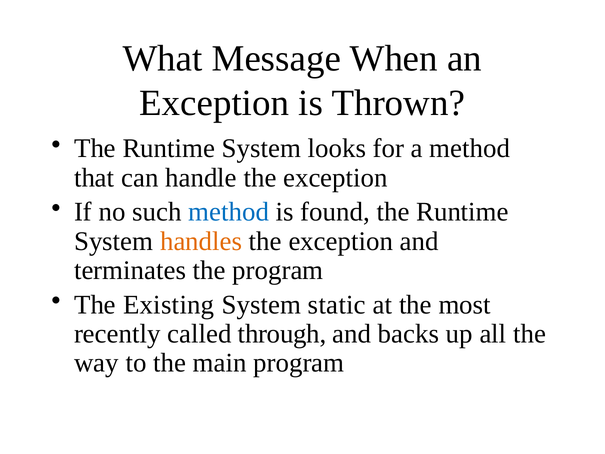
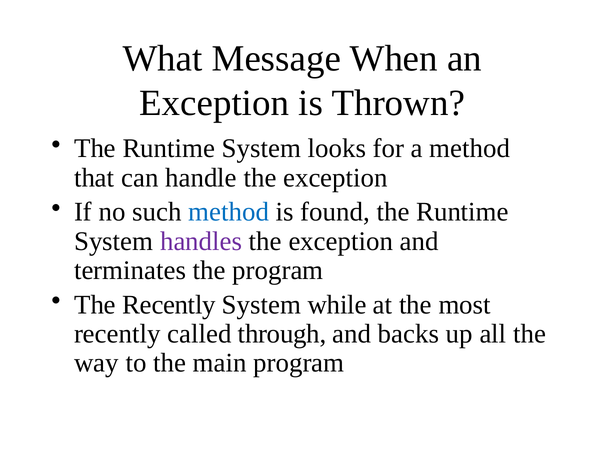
handles colour: orange -> purple
The Existing: Existing -> Recently
static: static -> while
